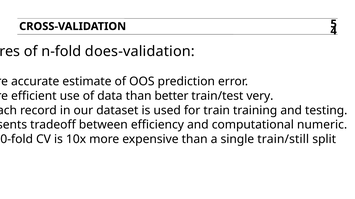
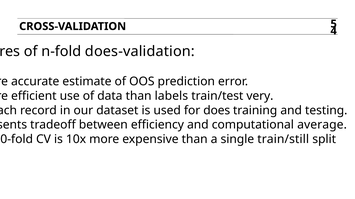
better: better -> labels
train: train -> does
numeric: numeric -> average
